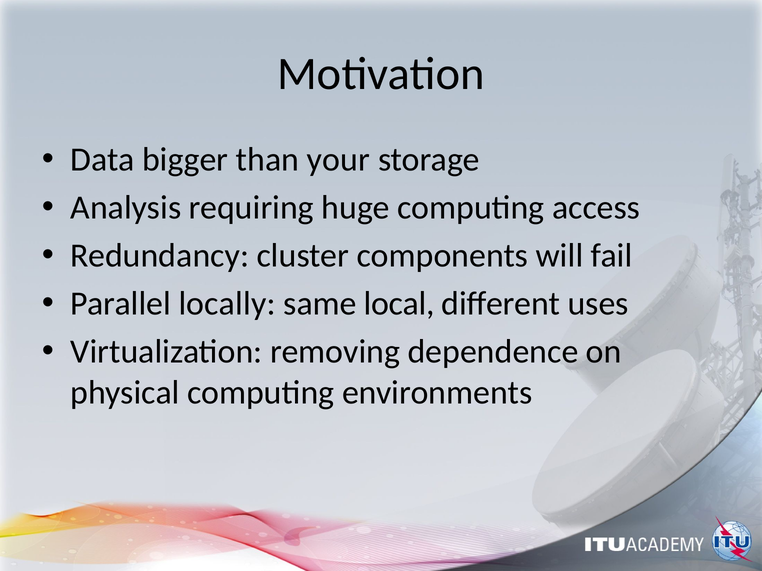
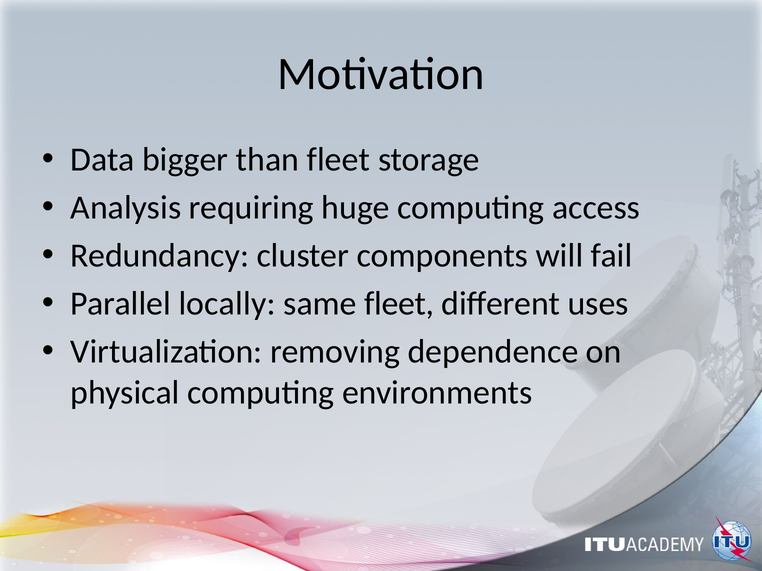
than your: your -> fleet
same local: local -> fleet
